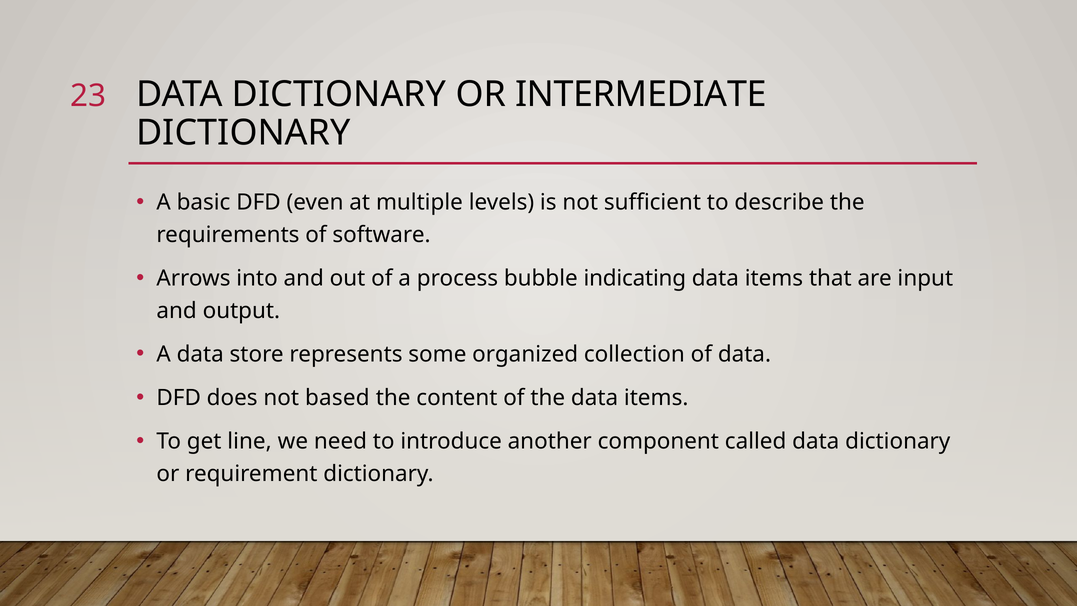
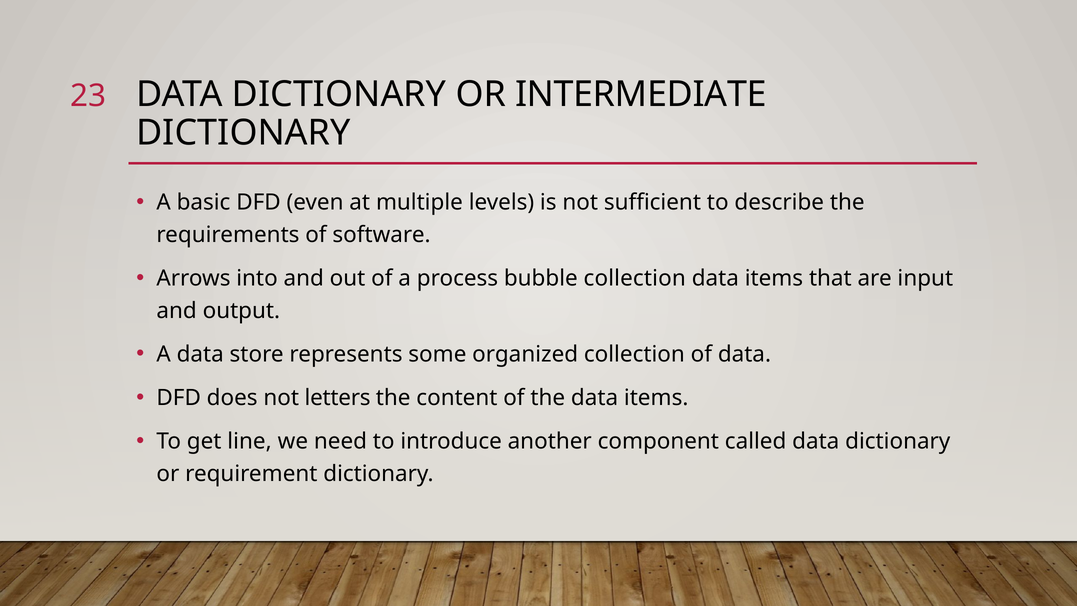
bubble indicating: indicating -> collection
based: based -> letters
